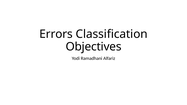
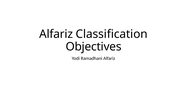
Errors at (56, 34): Errors -> Alfariz
